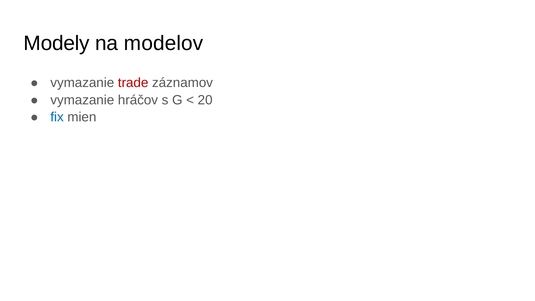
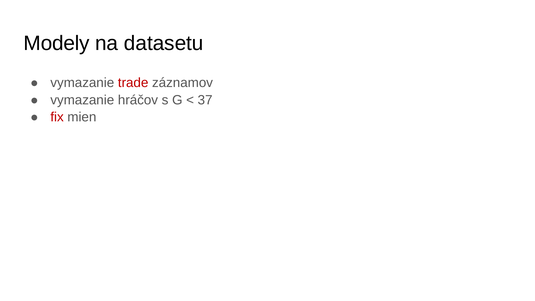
modelov: modelov -> datasetu
20: 20 -> 37
fix colour: blue -> red
